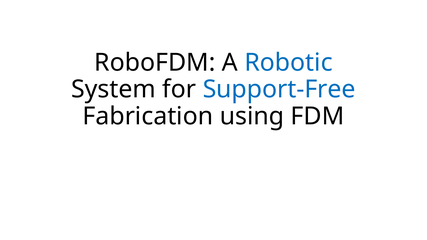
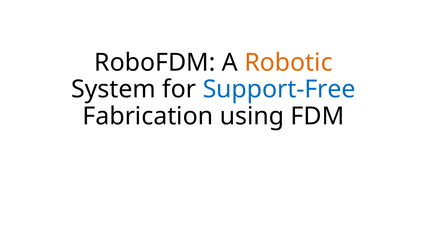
Robotic colour: blue -> orange
